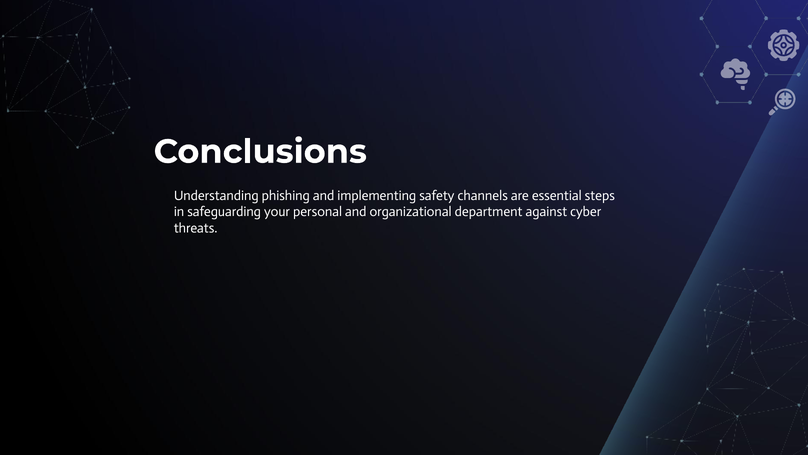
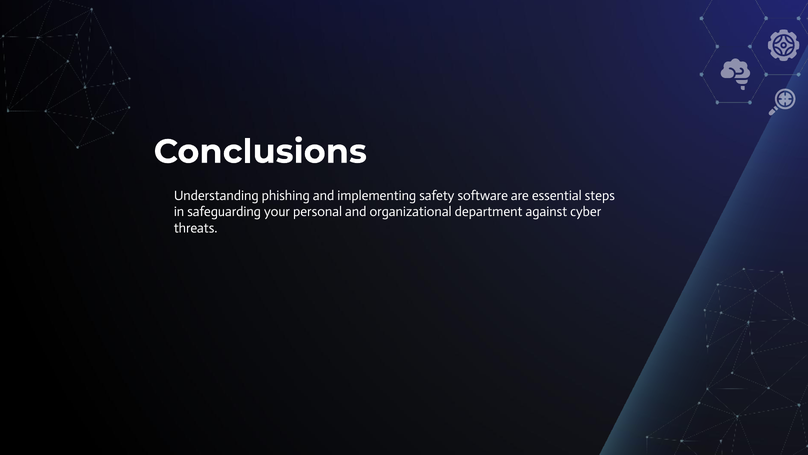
channels: channels -> software
